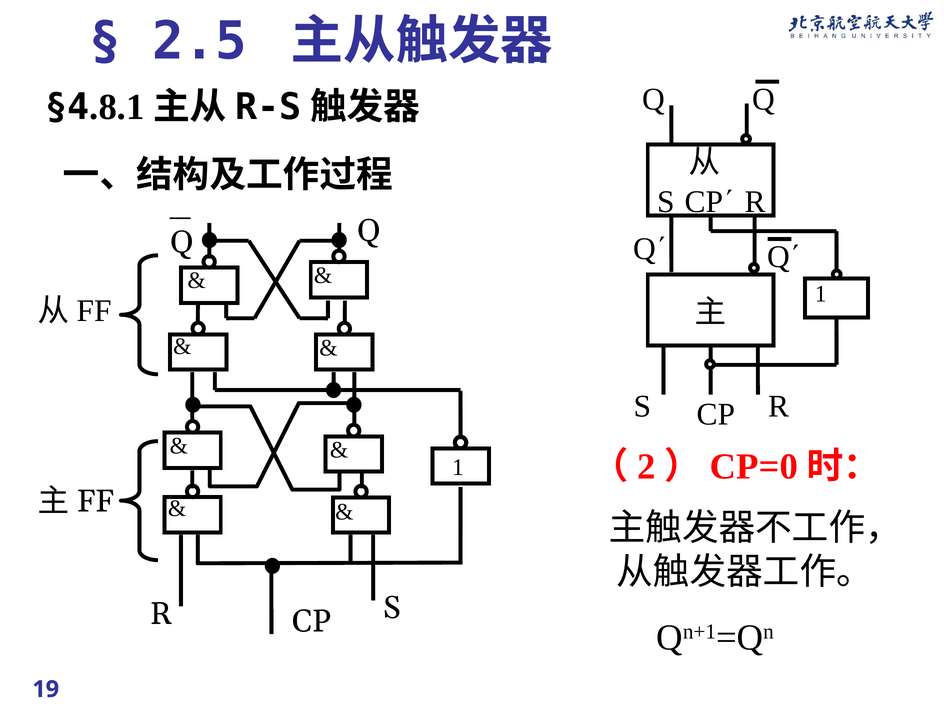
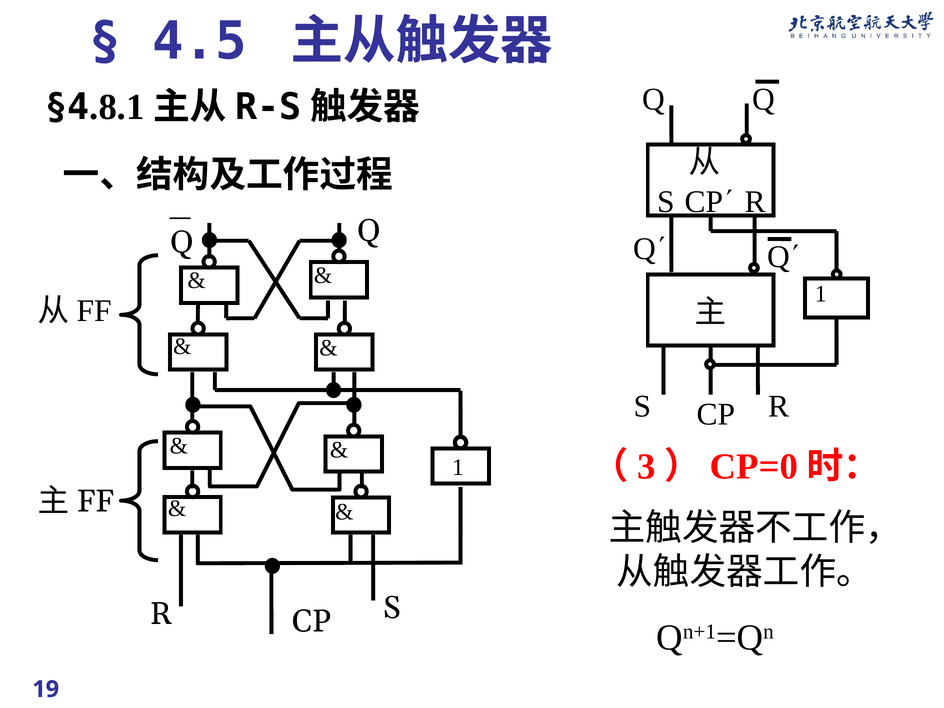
2.5: 2.5 -> 4.5
2: 2 -> 3
